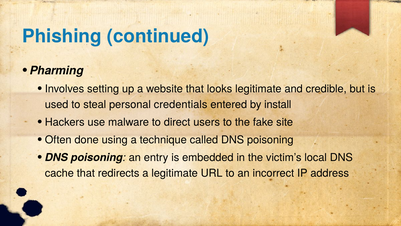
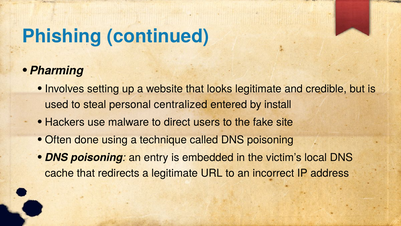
credentials: credentials -> centralized
